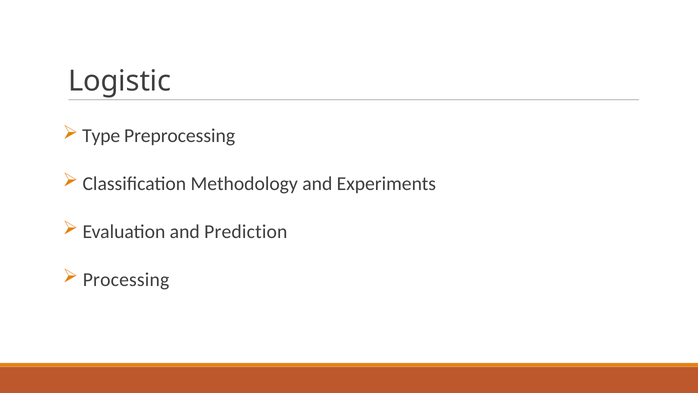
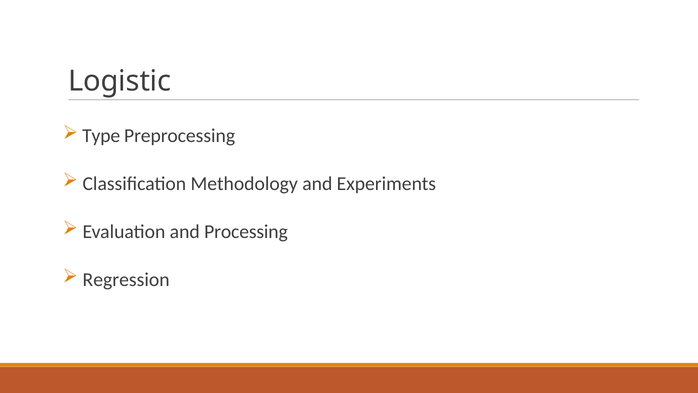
Prediction: Prediction -> Processing
Processing: Processing -> Regression
